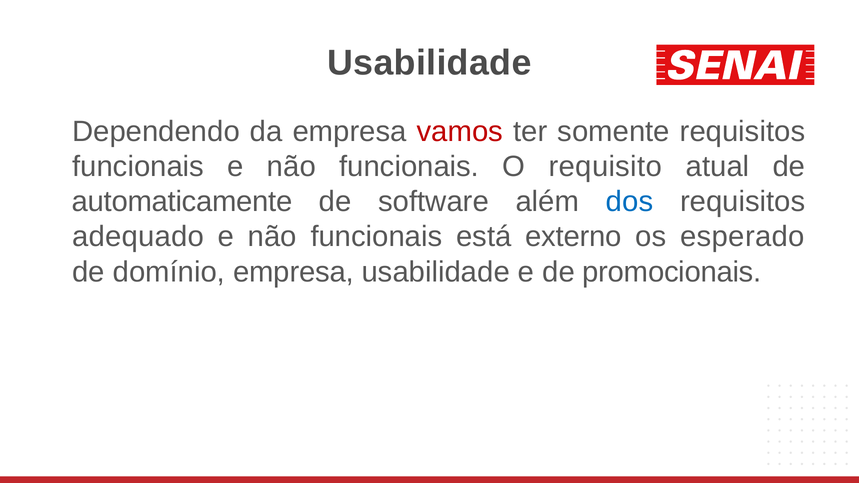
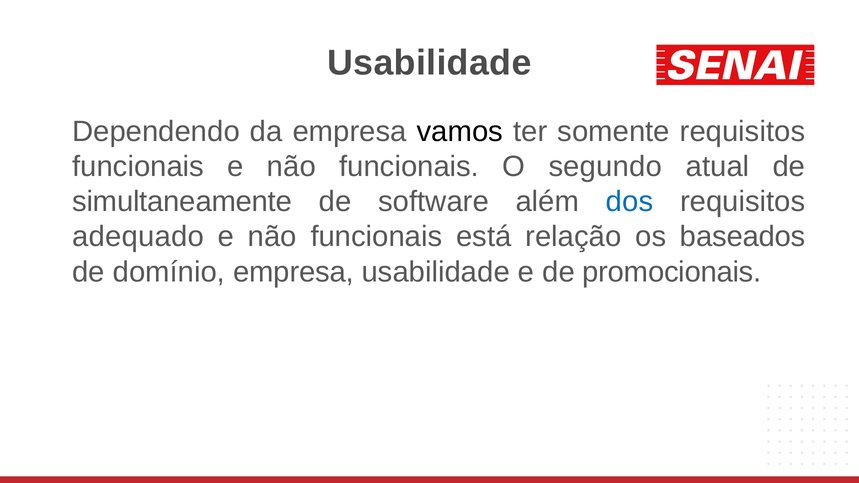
vamos colour: red -> black
requisito: requisito -> segundo
automaticamente: automaticamente -> simultaneamente
externo: externo -> relação
esperado: esperado -> baseados
